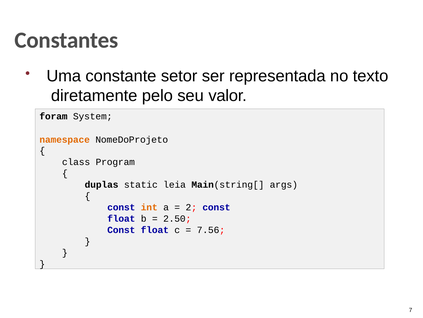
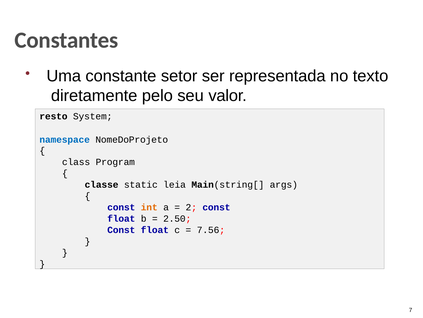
foram: foram -> resto
namespace colour: orange -> blue
duplas: duplas -> classe
